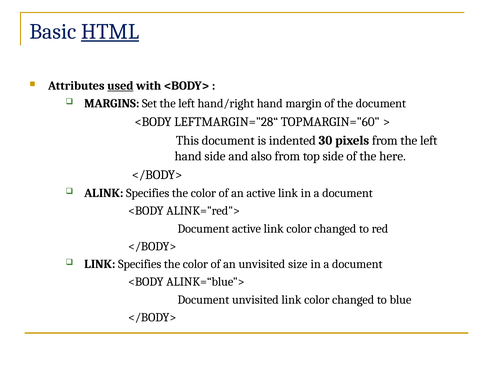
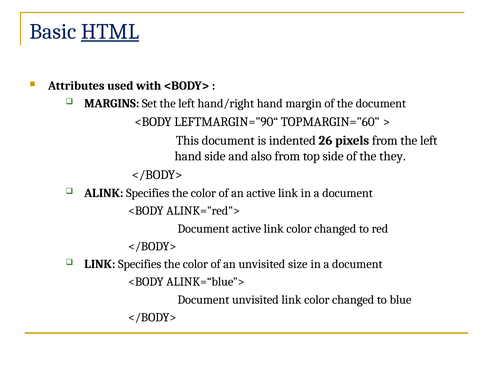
used underline: present -> none
LEFTMARGIN="28“: LEFTMARGIN="28“ -> LEFTMARGIN="90“
30: 30 -> 26
here: here -> they
